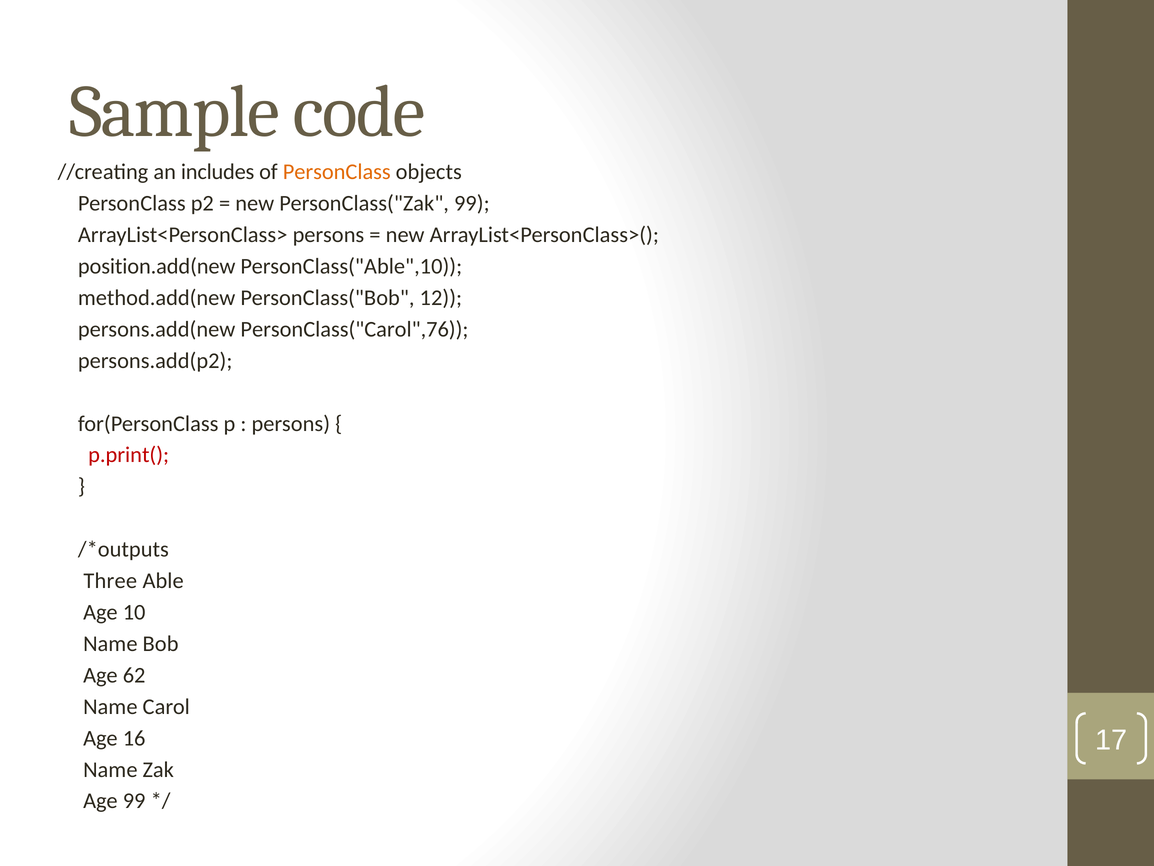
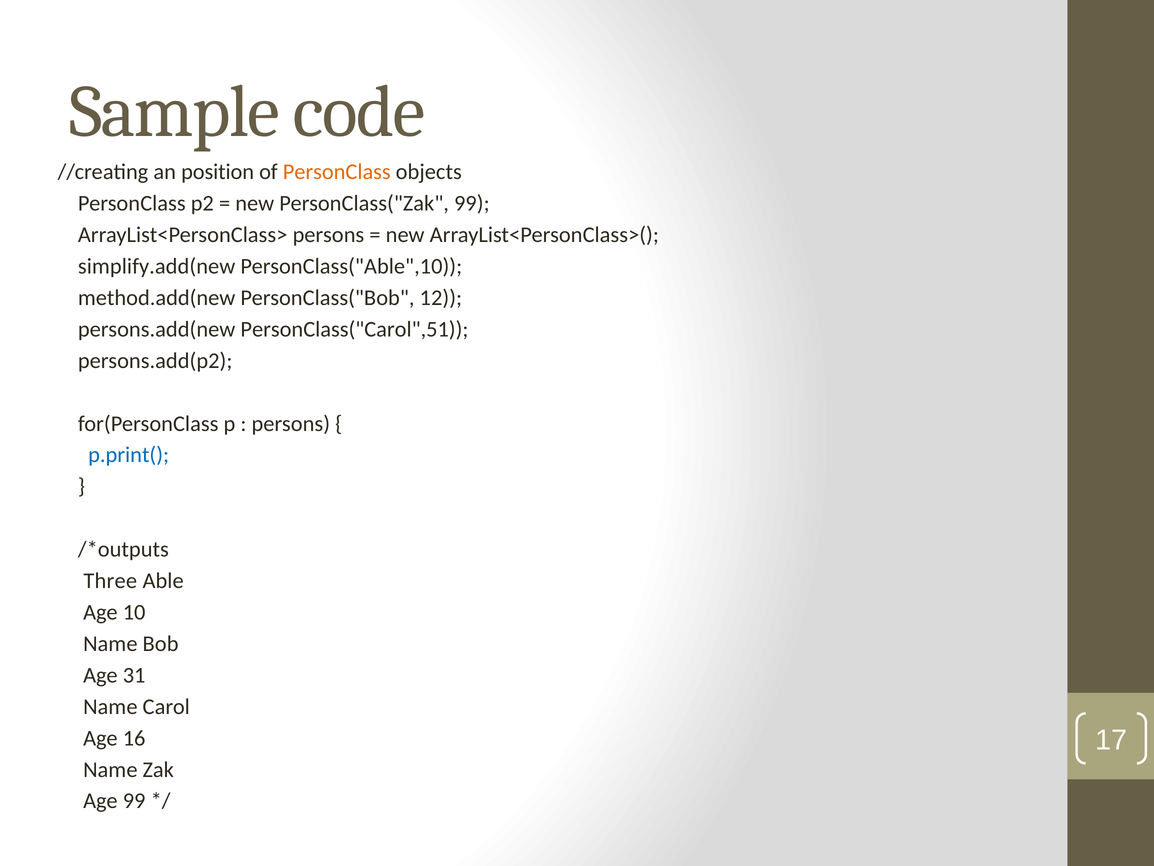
includes: includes -> position
position.add(new: position.add(new -> simplify.add(new
PersonClass("Carol",76: PersonClass("Carol",76 -> PersonClass("Carol",51
p.print( colour: red -> blue
62: 62 -> 31
